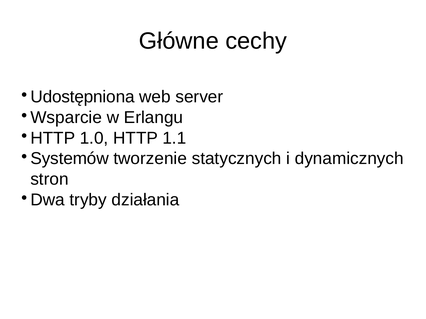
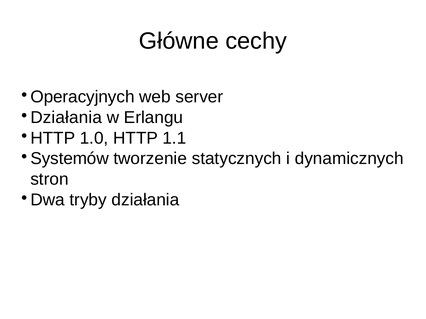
Udostępniona: Udostępniona -> Operacyjnych
Wsparcie at (66, 118): Wsparcie -> Działania
